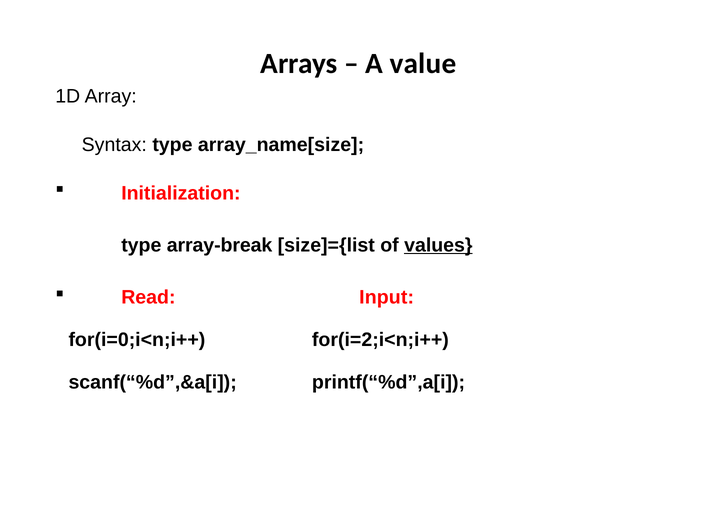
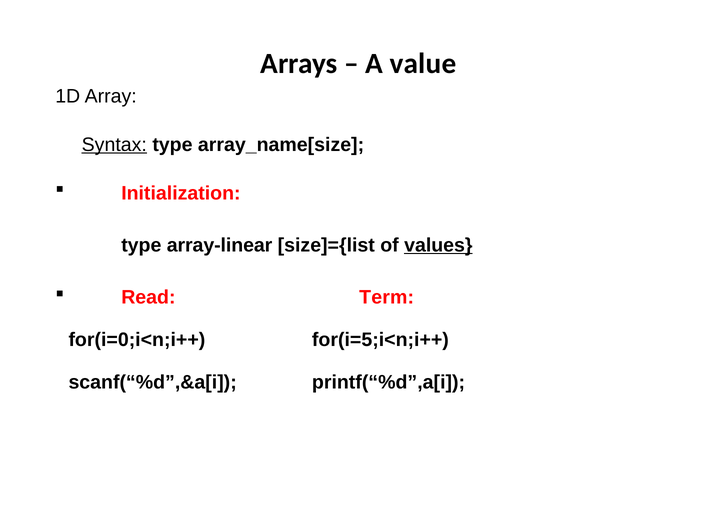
Syntax underline: none -> present
array-break: array-break -> array-linear
Input: Input -> Term
for(i=2;i<n;i++: for(i=2;i<n;i++ -> for(i=5;i<n;i++
